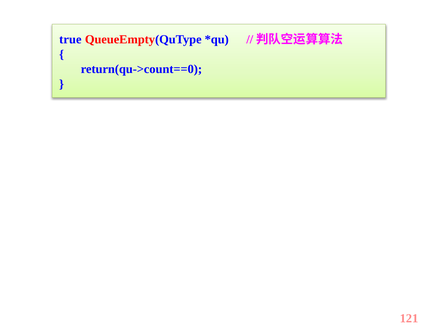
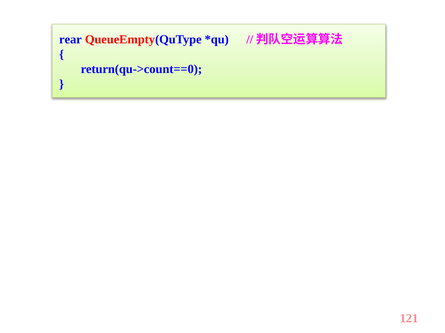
true: true -> rear
